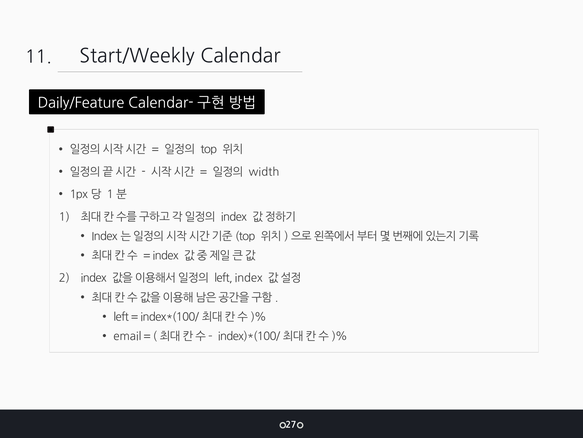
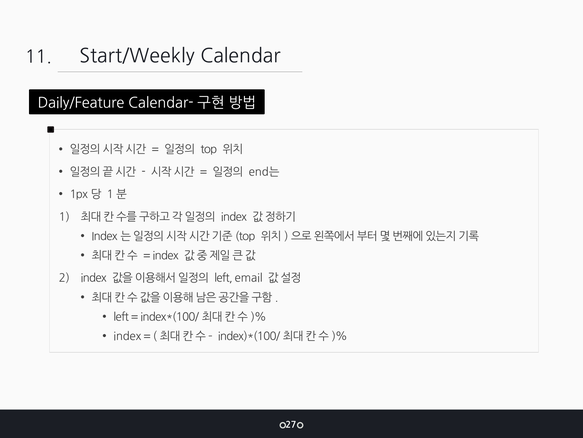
width: width -> end는
left index: index -> email
email at (127, 336): email -> index
